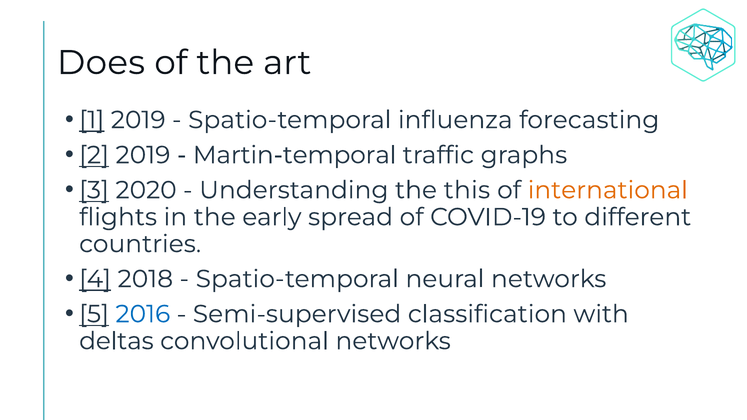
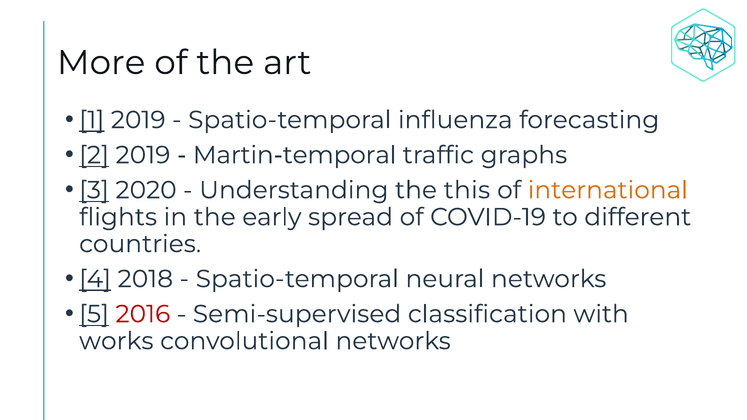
Does: Does -> More
2016 colour: blue -> red
deltas: deltas -> works
